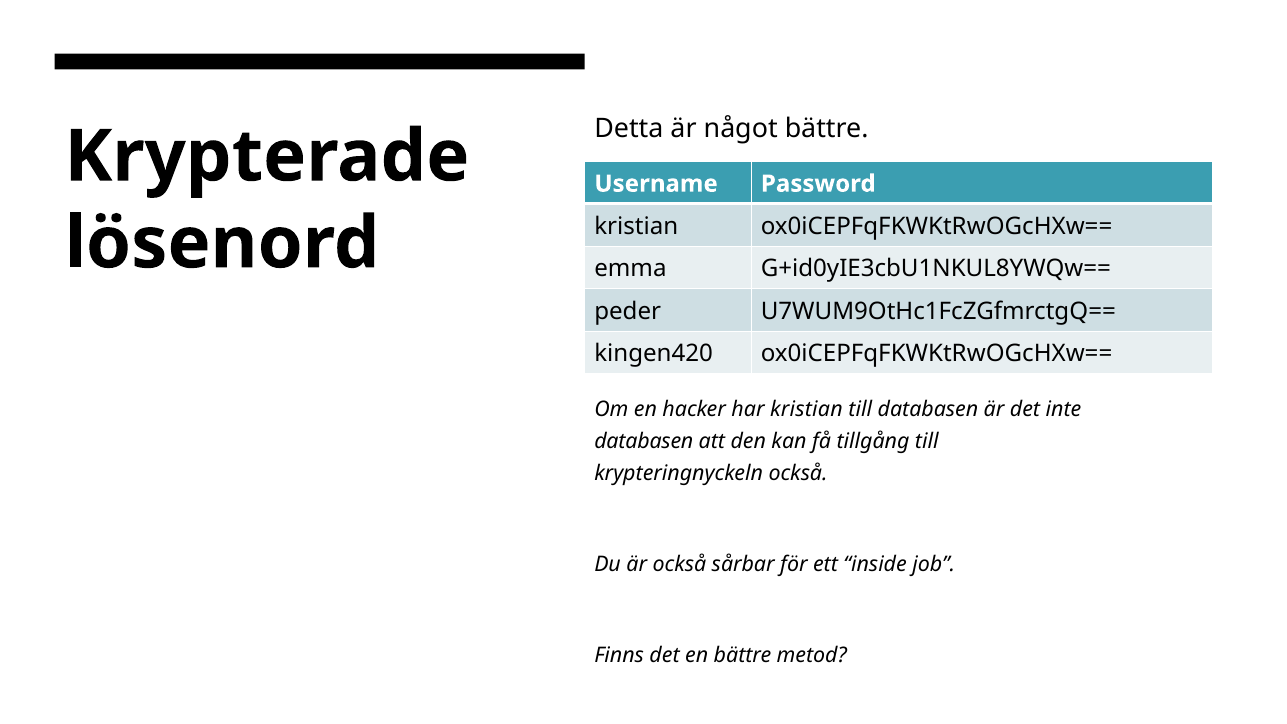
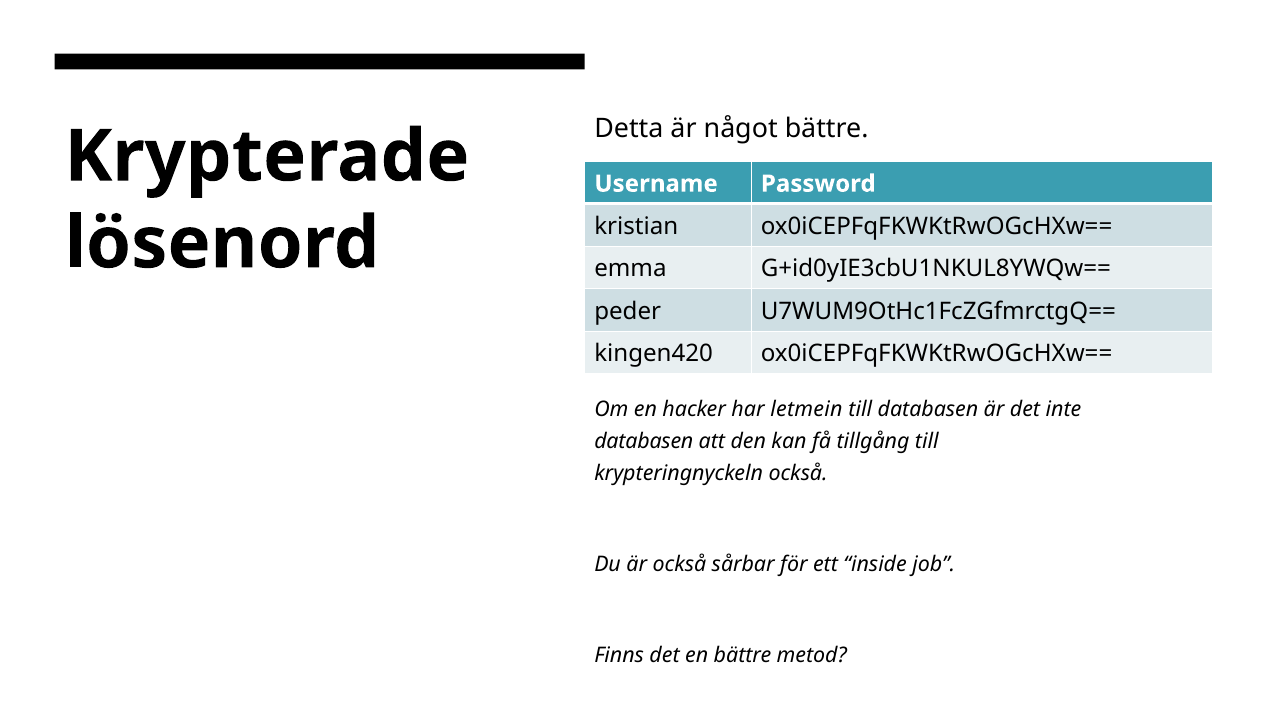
har kristian: kristian -> letmein
